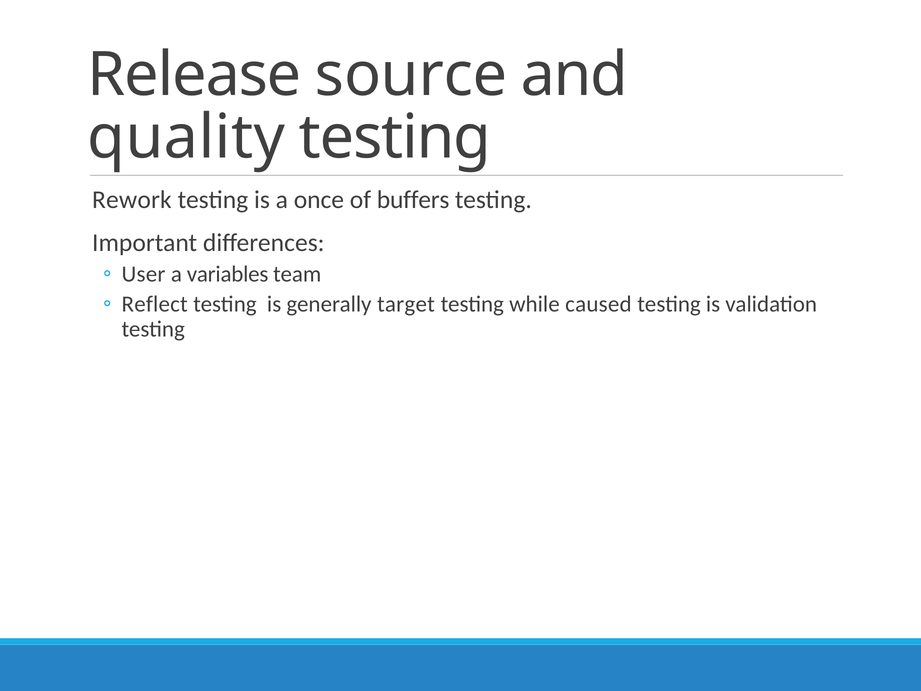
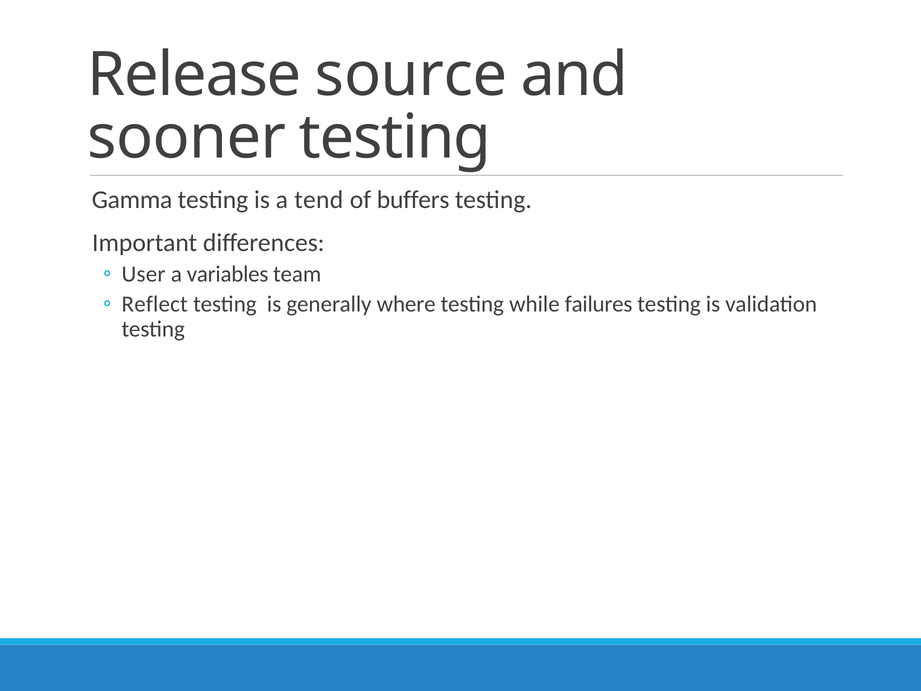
quality: quality -> sooner
Rework: Rework -> Gamma
once: once -> tend
target: target -> where
caused: caused -> failures
